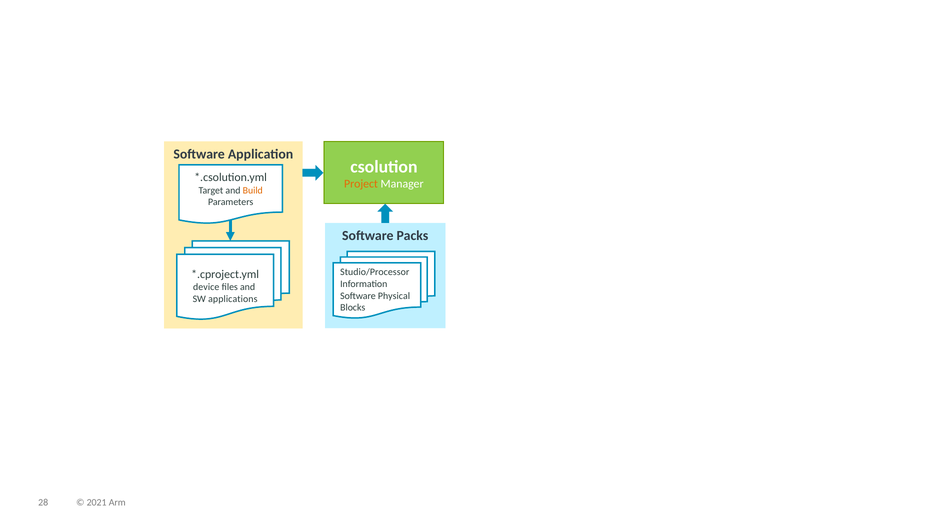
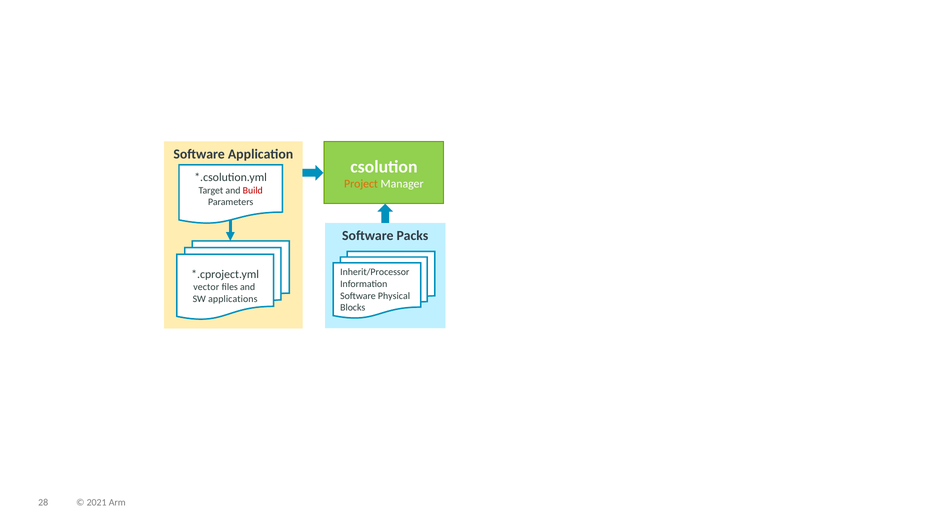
Build colour: orange -> red
Studio/Processor: Studio/Processor -> Inherit/Processor
device: device -> vector
